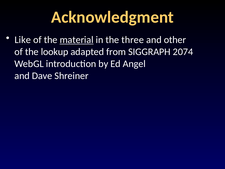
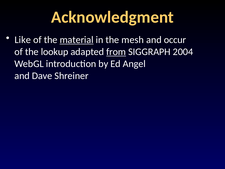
three: three -> mesh
other: other -> occur
from underline: none -> present
2074: 2074 -> 2004
